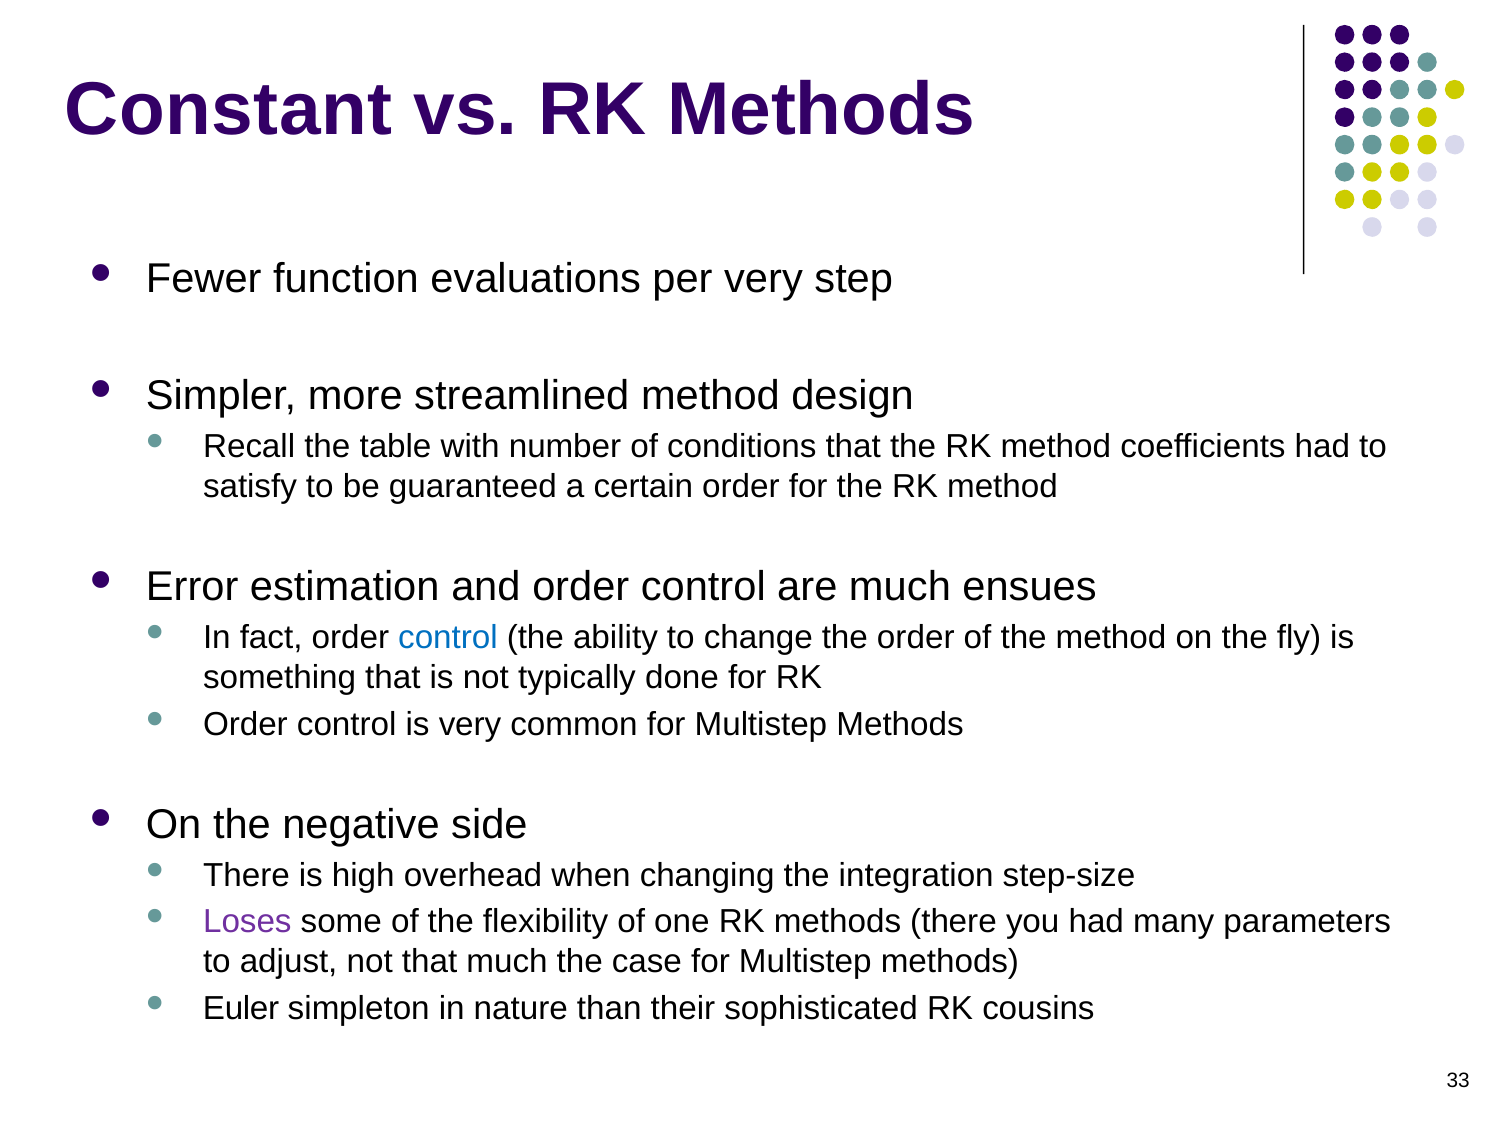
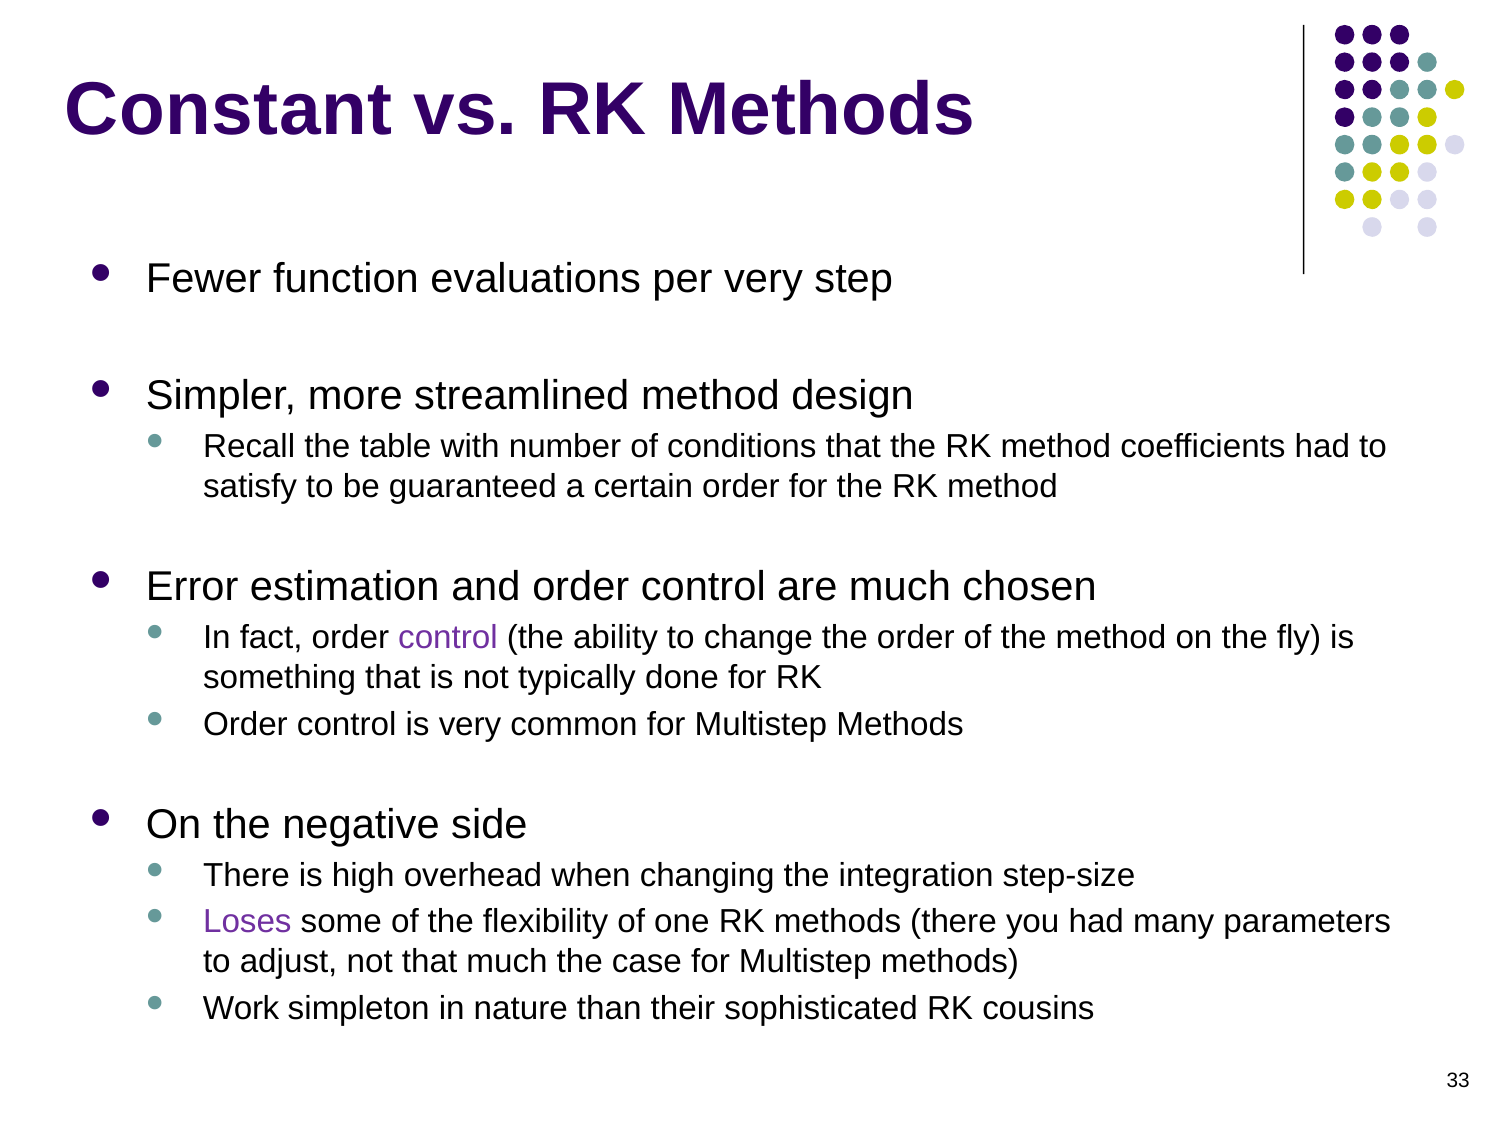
ensues: ensues -> chosen
control at (448, 638) colour: blue -> purple
Euler: Euler -> Work
